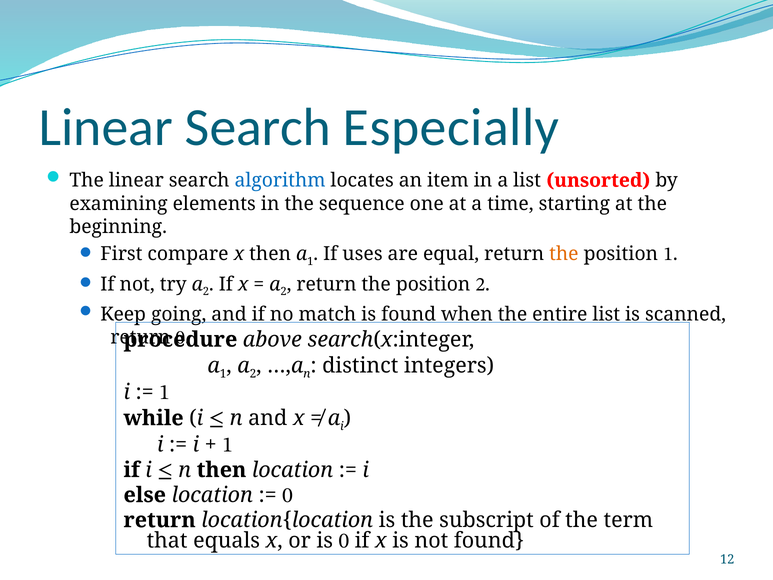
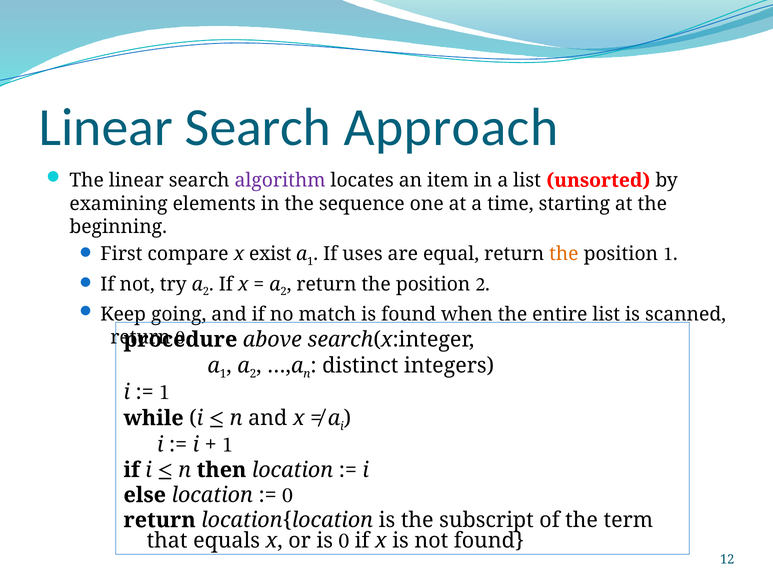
Especially: Especially -> Approach
algorithm colour: blue -> purple
x then: then -> exist
